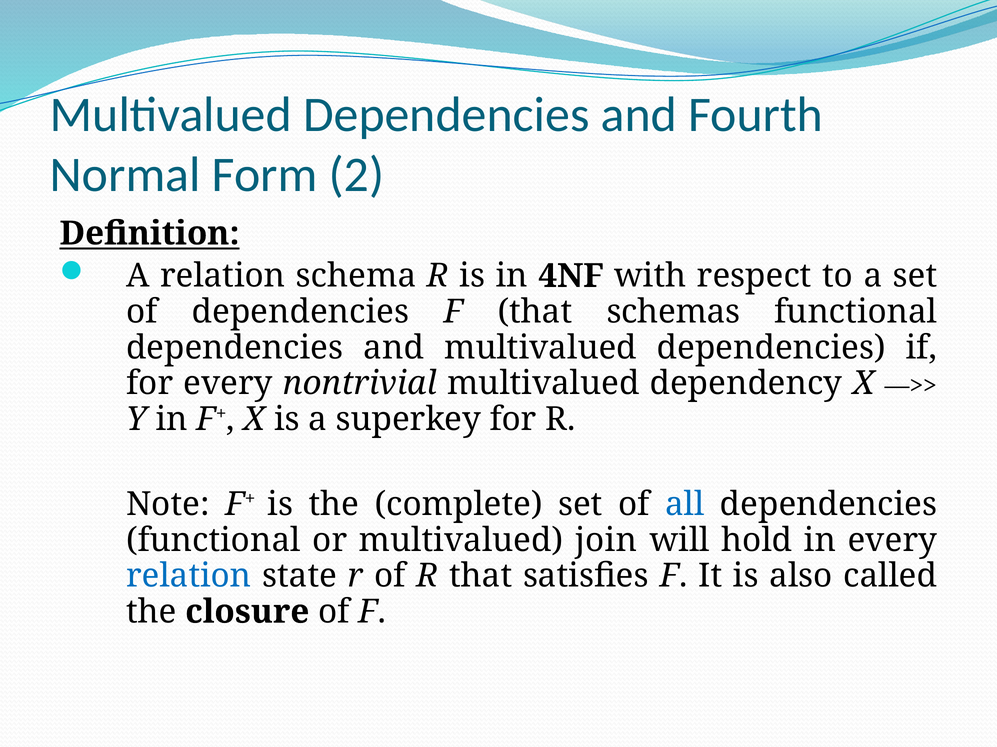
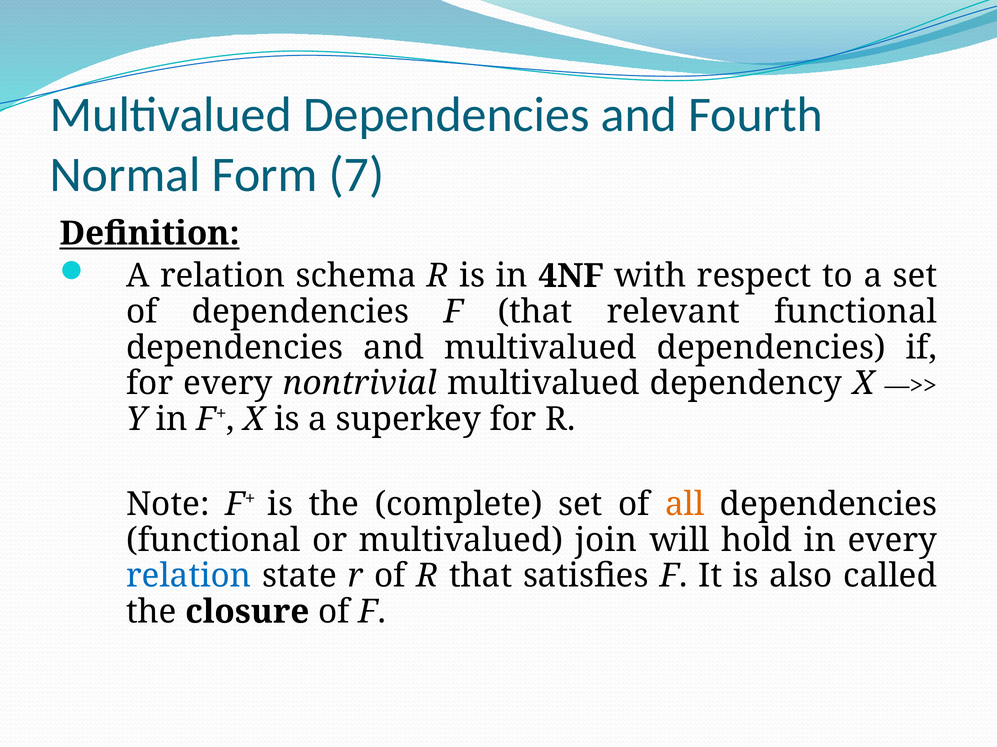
2: 2 -> 7
schemas: schemas -> relevant
all colour: blue -> orange
